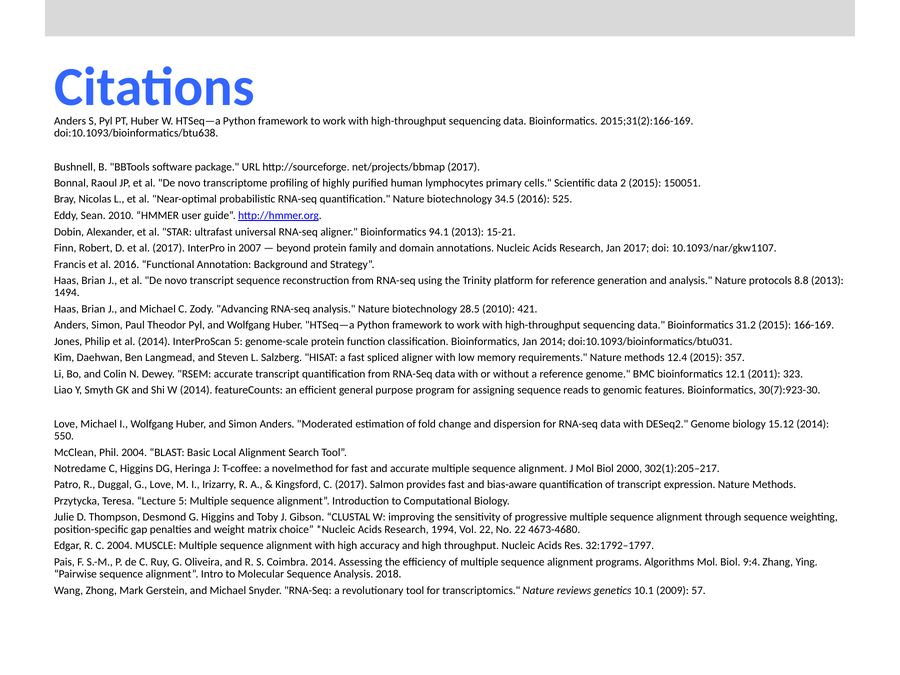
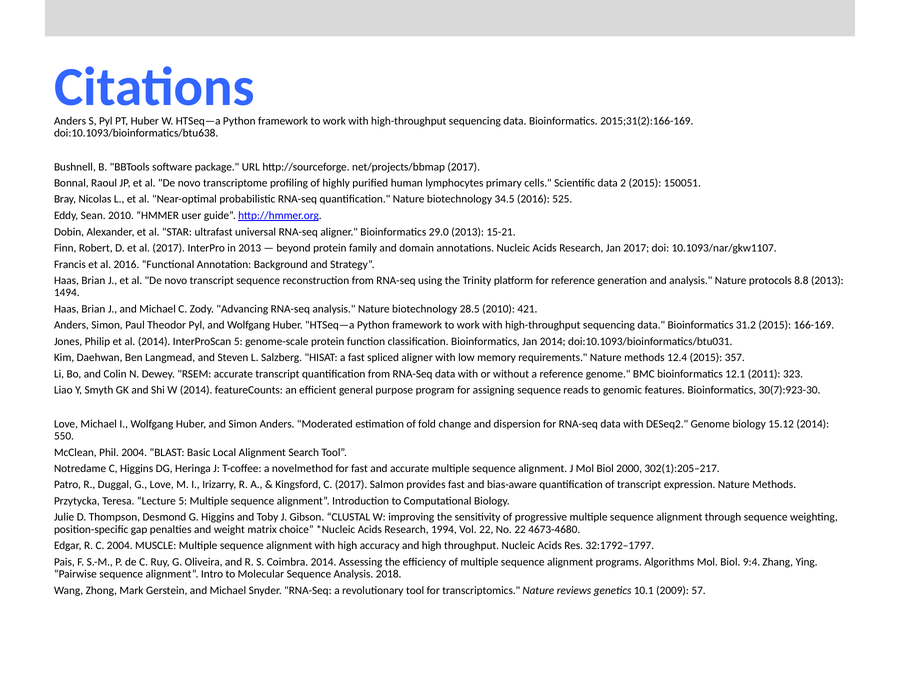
94.1: 94.1 -> 29.0
in 2007: 2007 -> 2013
